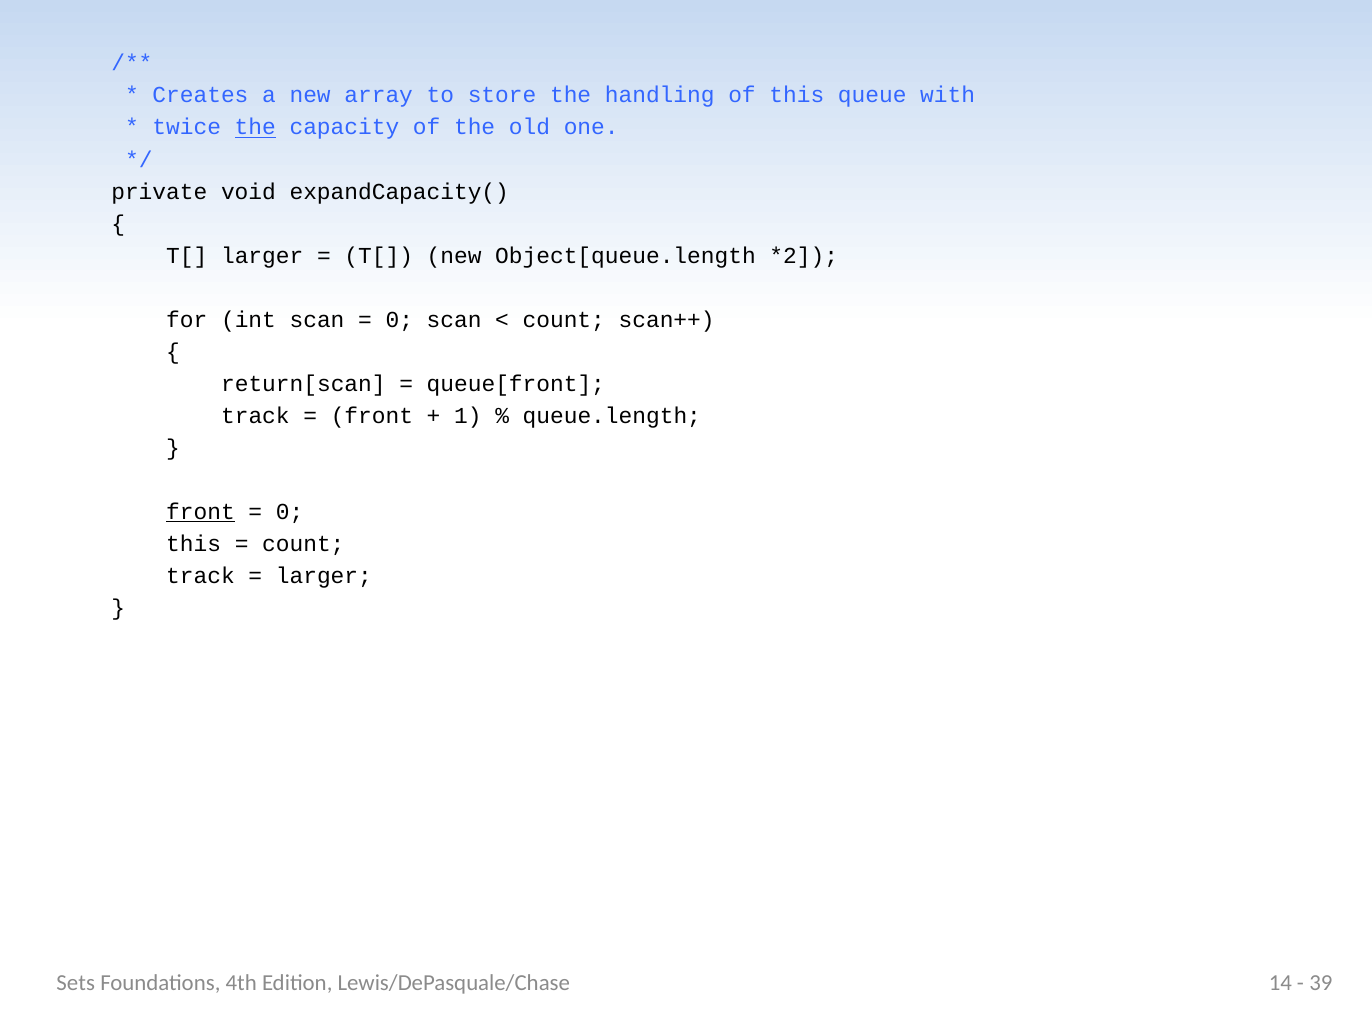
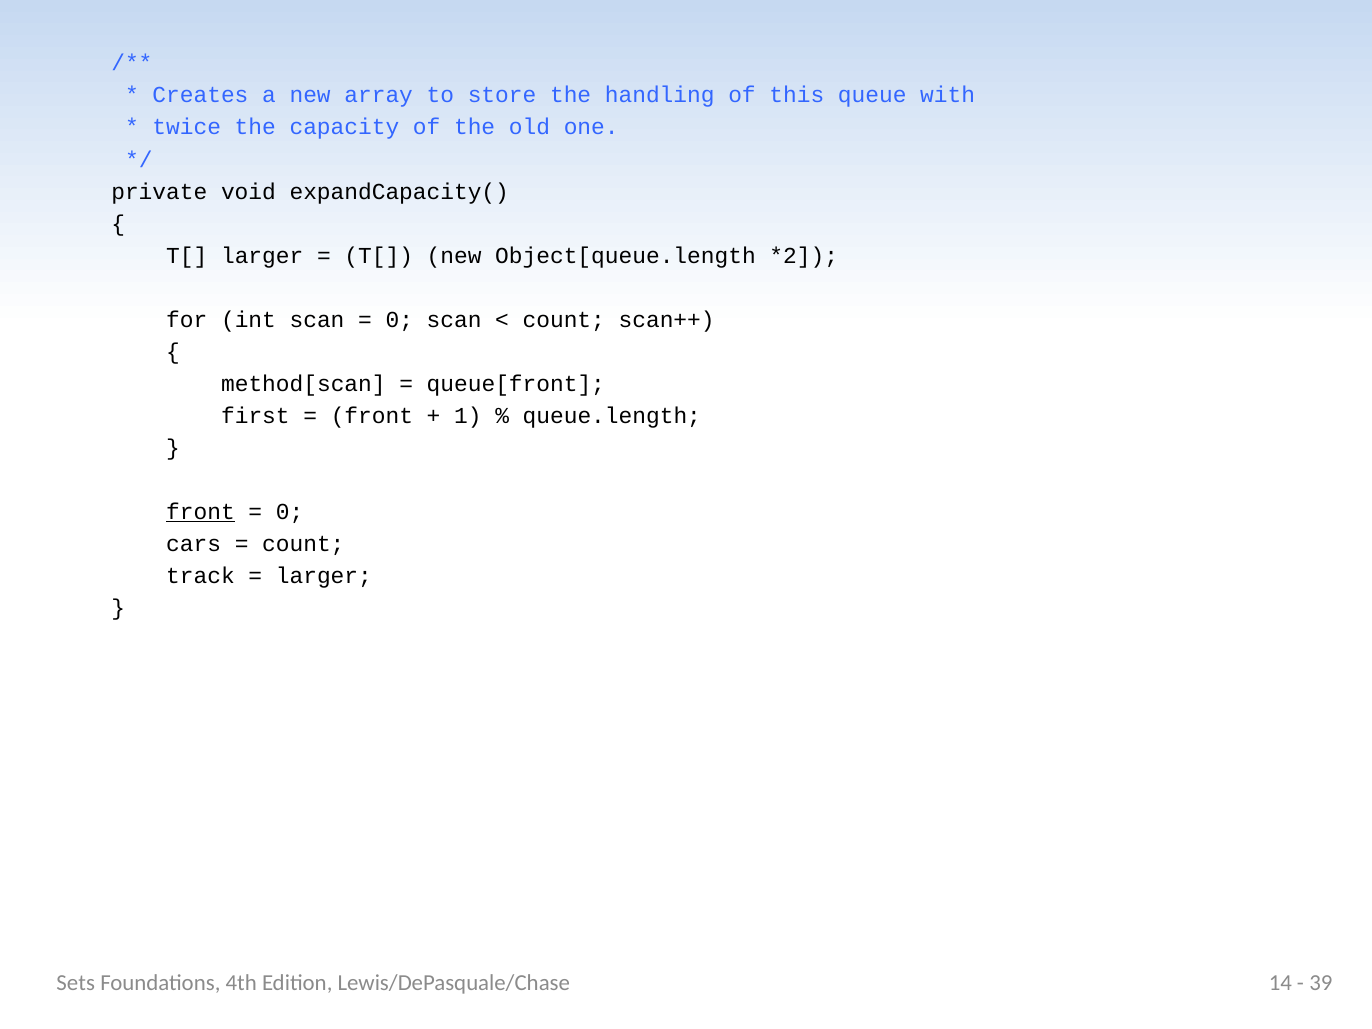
the at (255, 127) underline: present -> none
return[scan: return[scan -> method[scan
track at (255, 416): track -> first
this at (194, 544): this -> cars
